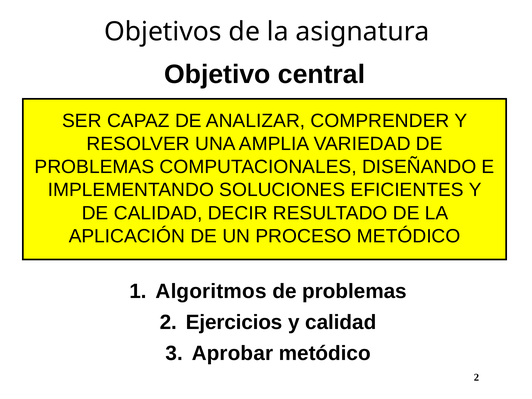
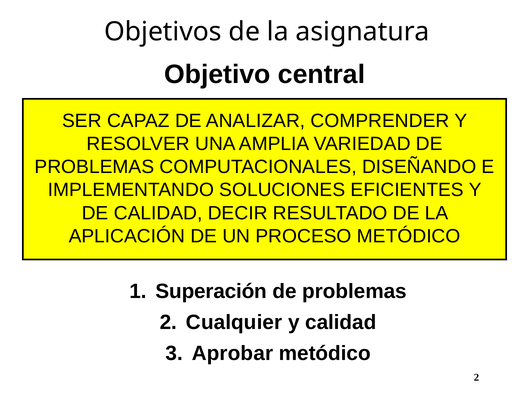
Algoritmos: Algoritmos -> Superación
Ejercicios: Ejercicios -> Cualquier
